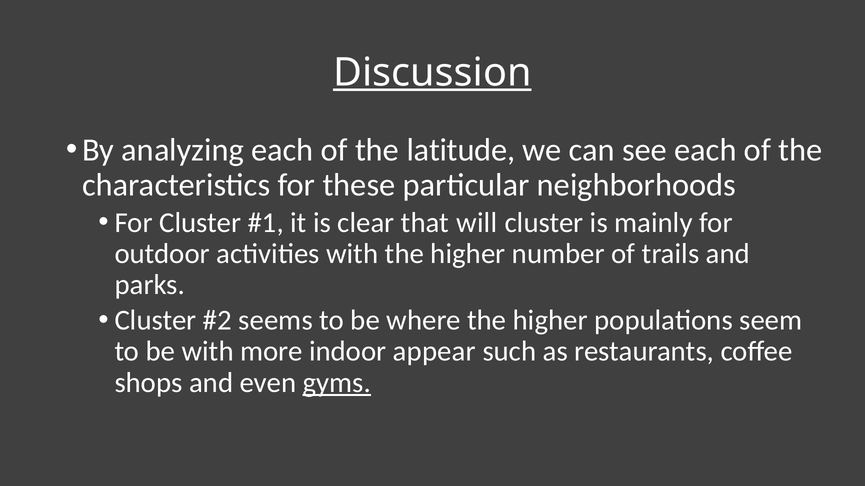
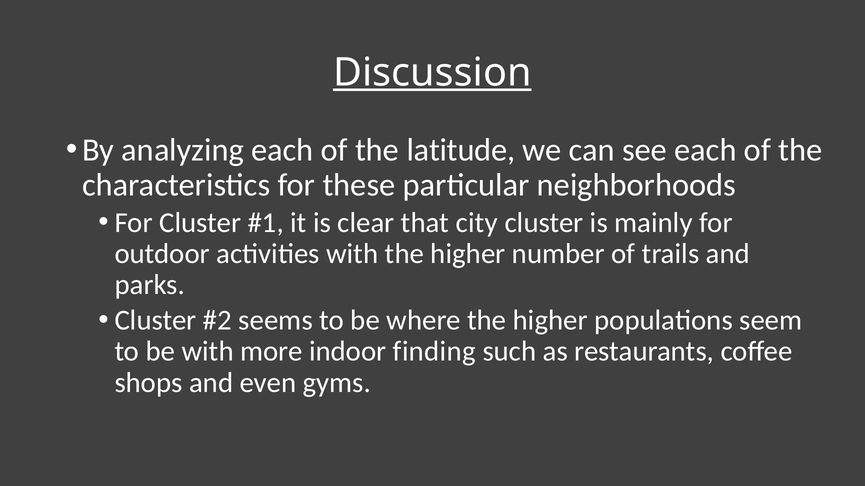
will: will -> city
appear: appear -> finding
gyms underline: present -> none
